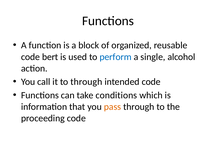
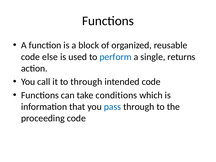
bert: bert -> else
alcohol: alcohol -> returns
pass colour: orange -> blue
